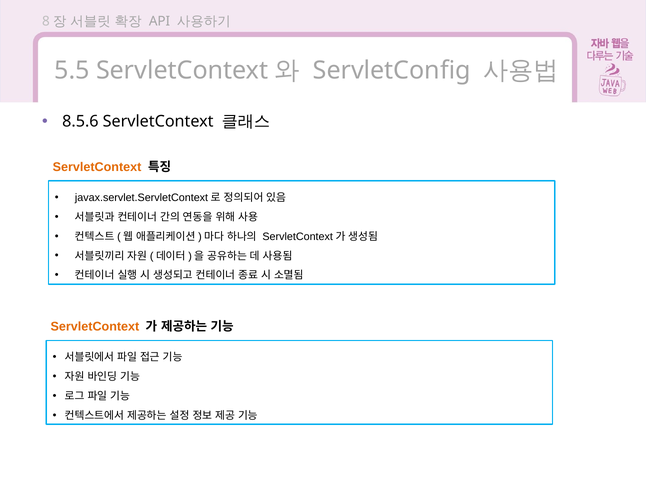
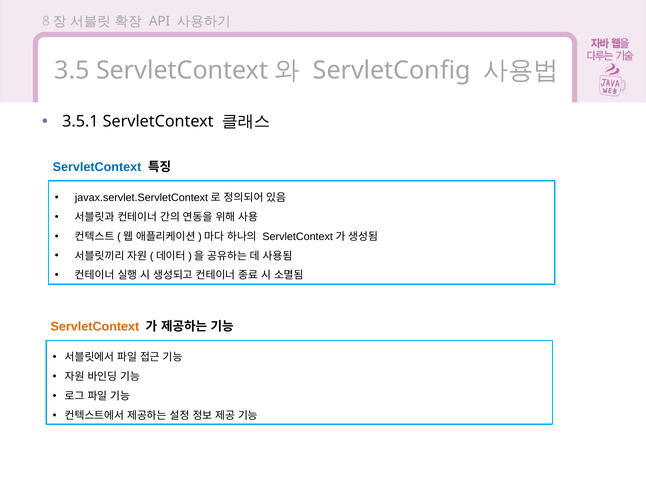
5.5: 5.5 -> 3.5
8.5.6: 8.5.6 -> 3.5.1
ServletContext at (97, 167) colour: orange -> blue
